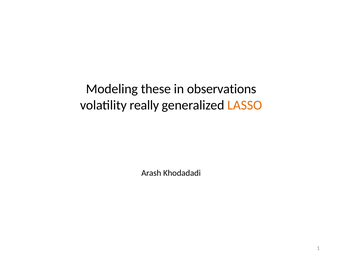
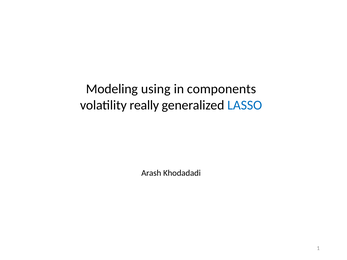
these: these -> using
observations: observations -> components
LASSO colour: orange -> blue
